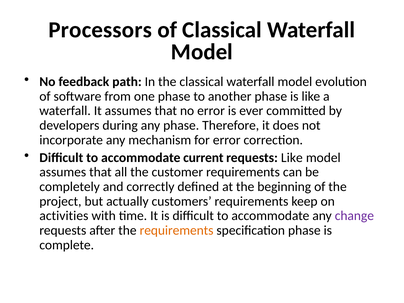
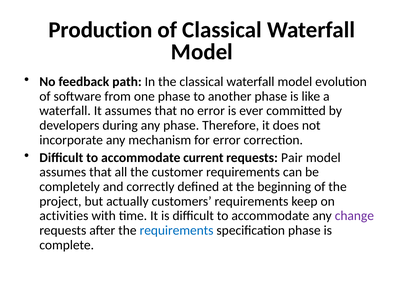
Processors: Processors -> Production
requests Like: Like -> Pair
requirements at (177, 230) colour: orange -> blue
